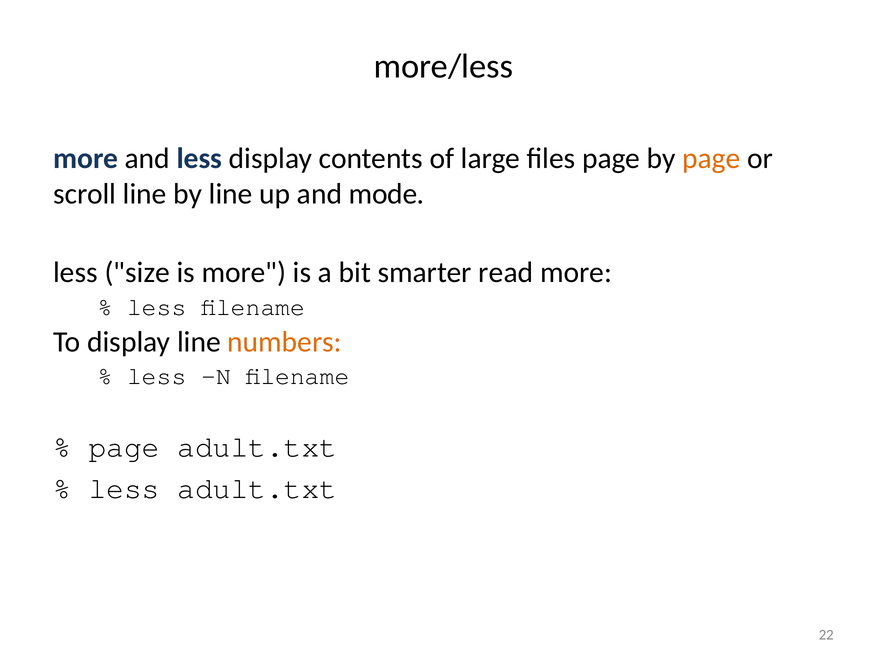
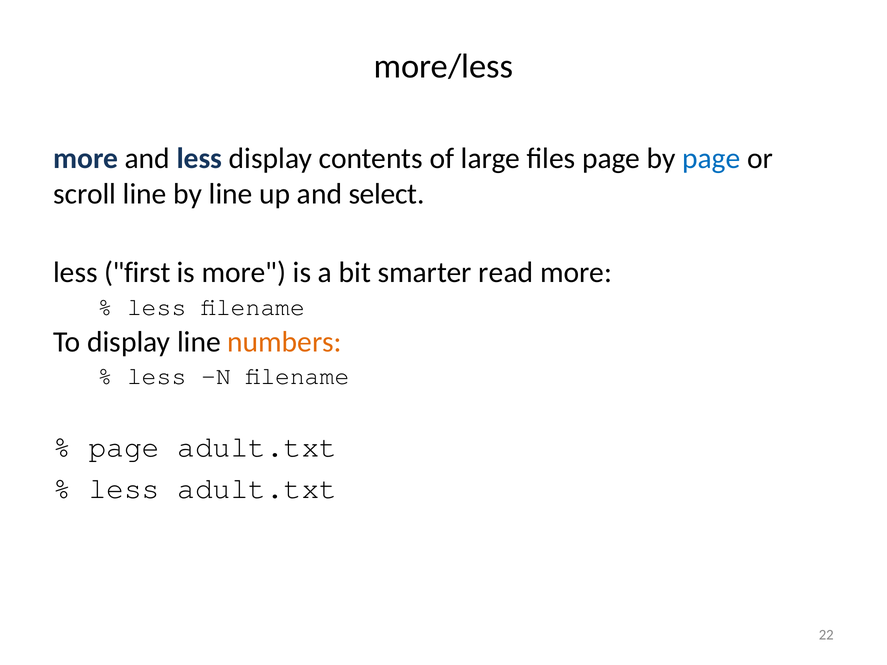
page at (711, 159) colour: orange -> blue
mode: mode -> select
size: size -> first
